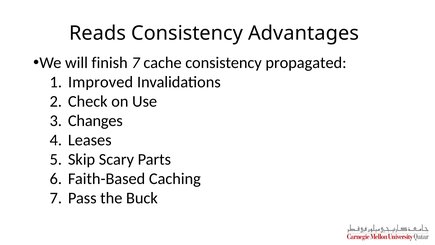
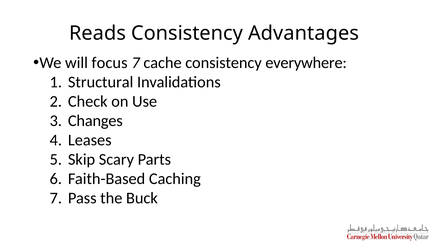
finish: finish -> focus
propagated: propagated -> everywhere
Improved: Improved -> Structural
